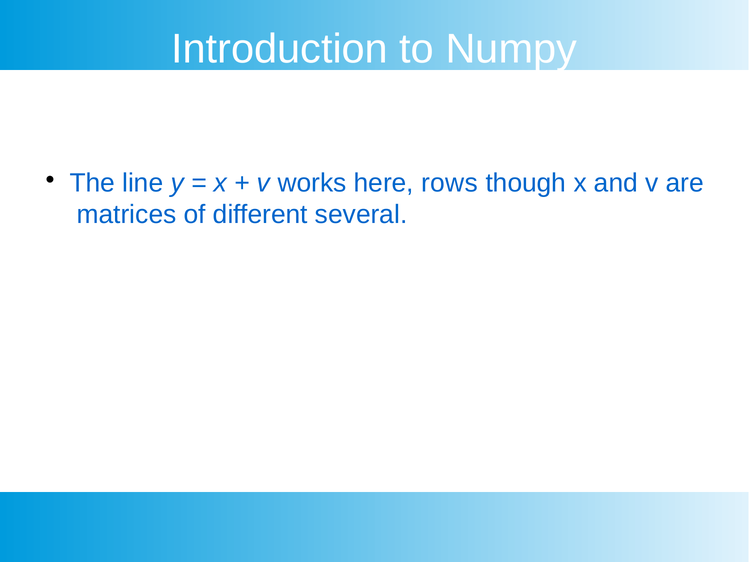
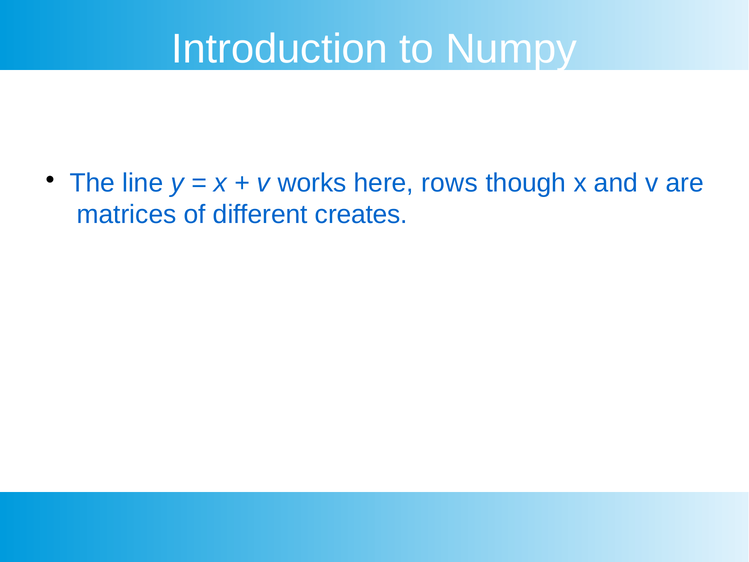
several: several -> creates
